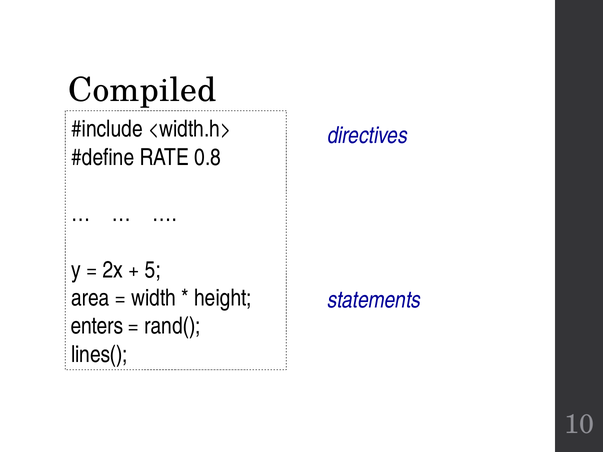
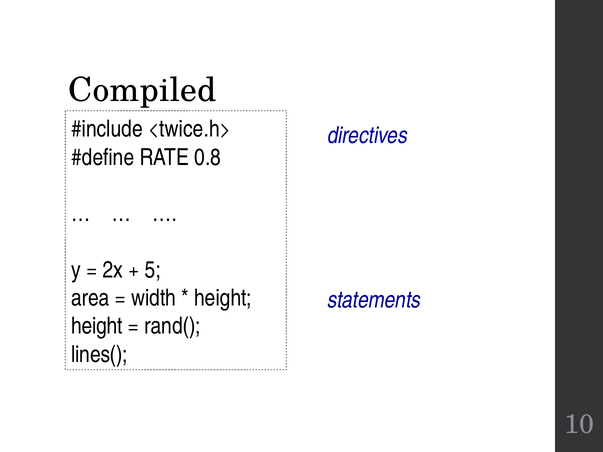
<width.h>: <width.h> -> <twice.h>
enters at (97, 326): enters -> height
